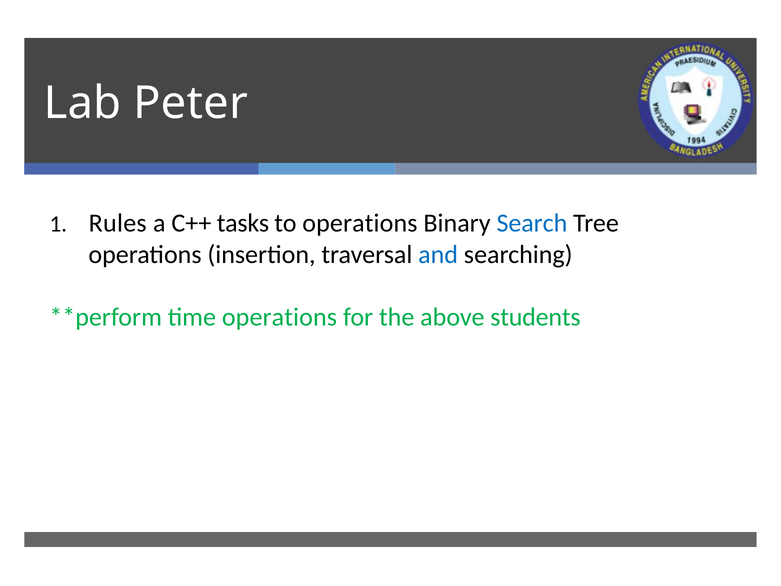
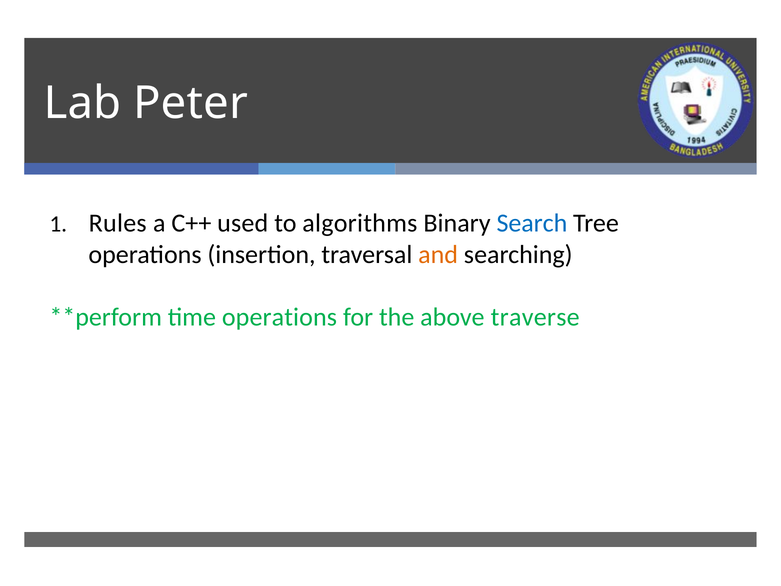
tasks: tasks -> used
to operations: operations -> algorithms
and colour: blue -> orange
students: students -> traverse
